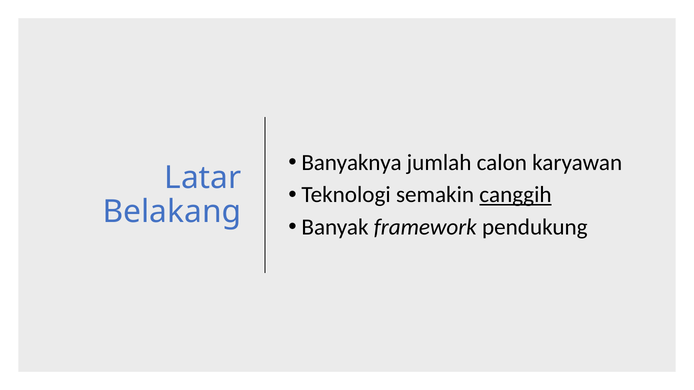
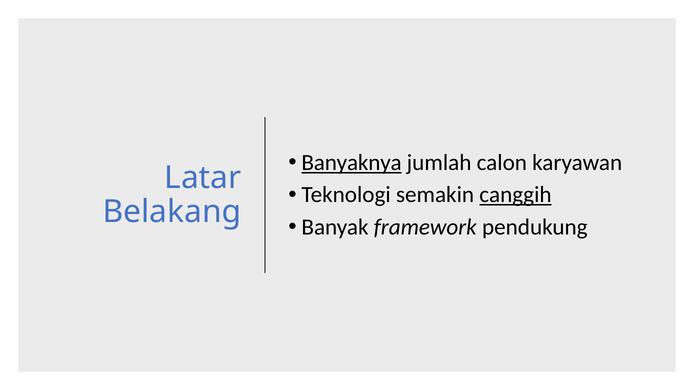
Banyaknya underline: none -> present
